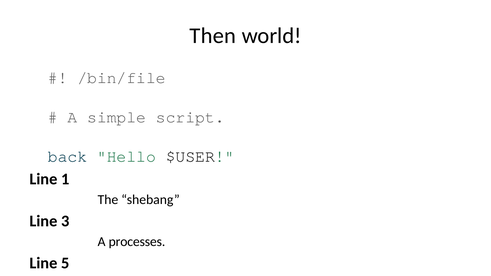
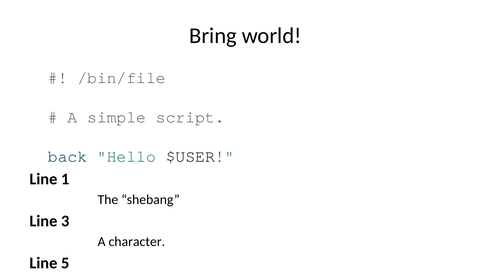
Then: Then -> Bring
processes: processes -> character
